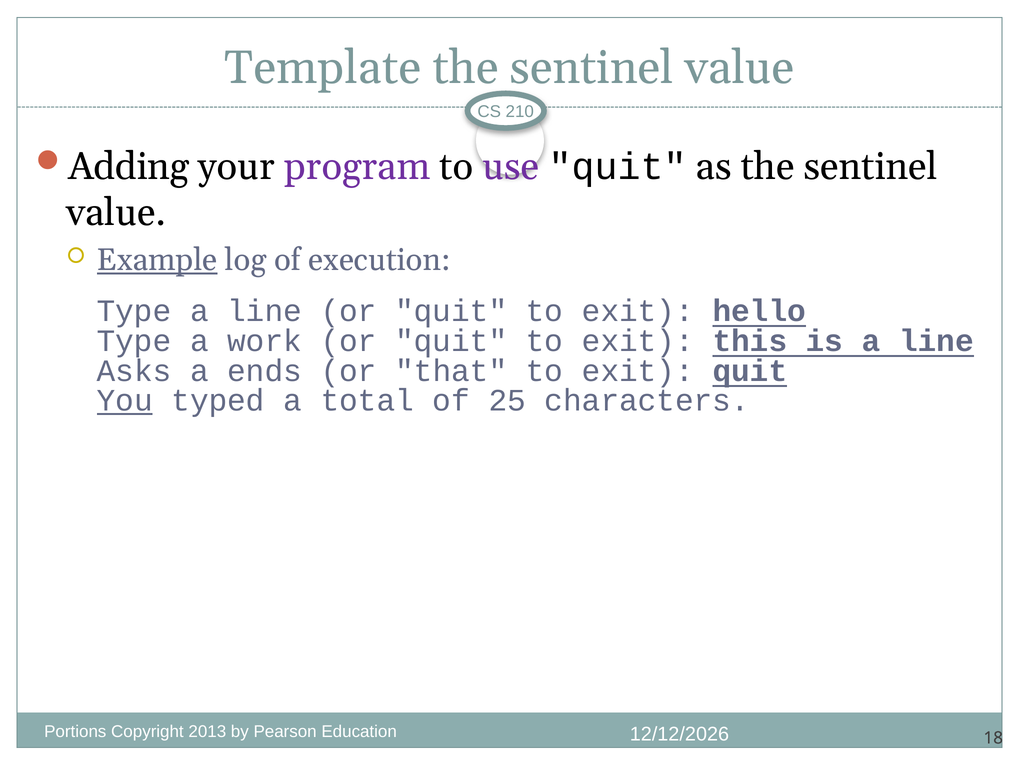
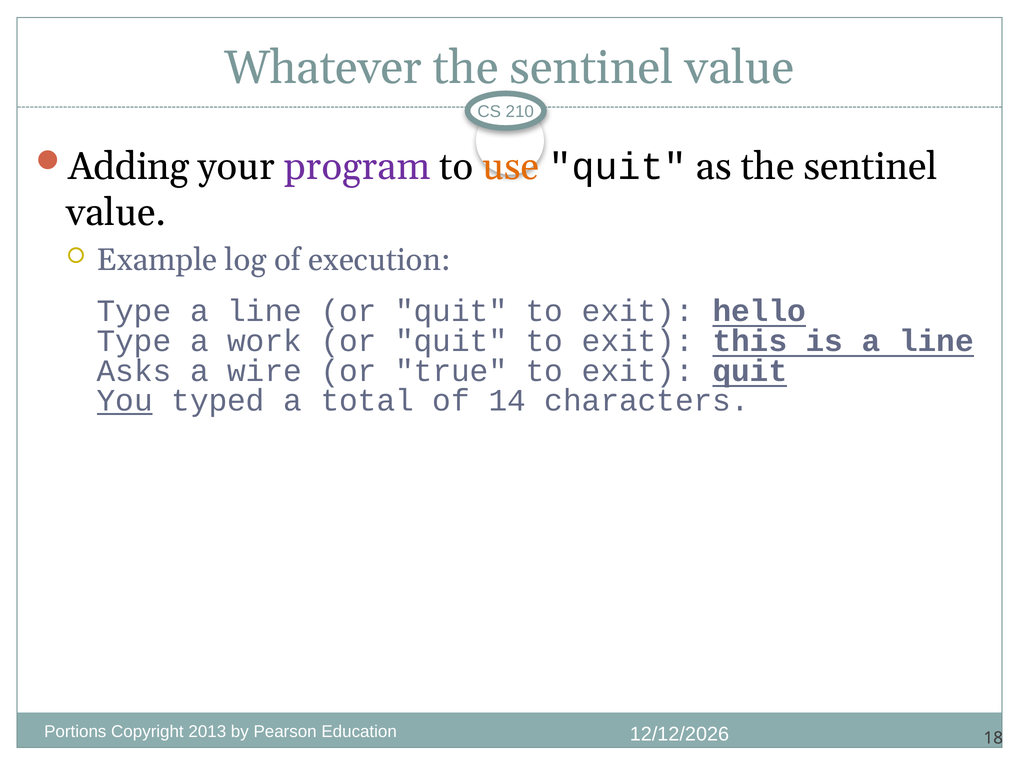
Template: Template -> Whatever
use colour: purple -> orange
Example underline: present -> none
ends: ends -> wire
that: that -> true
25: 25 -> 14
